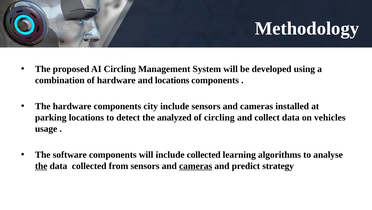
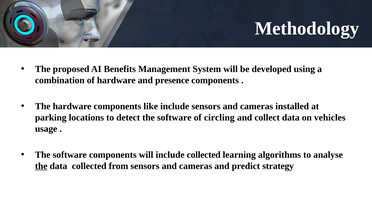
AI Circling: Circling -> Benefits
and locations: locations -> presence
city: city -> like
detect the analyzed: analyzed -> software
cameras at (196, 165) underline: present -> none
